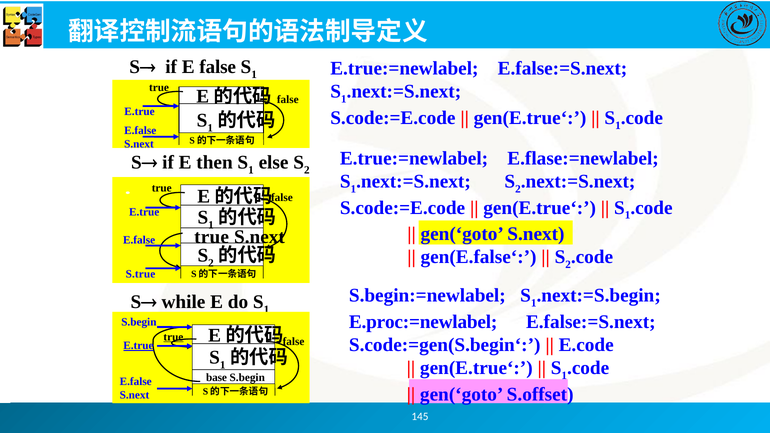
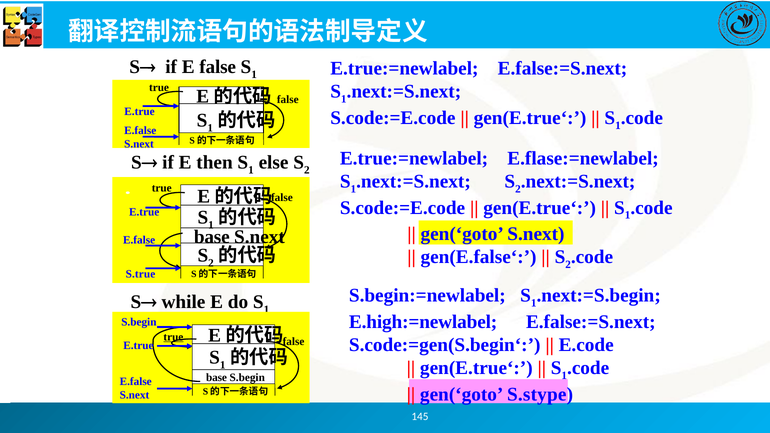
true at (212, 237): true -> base
E.proc:=newlabel: E.proc:=newlabel -> E.high:=newlabel
E.true at (138, 346) underline: present -> none
S.offset: S.offset -> S.stype
